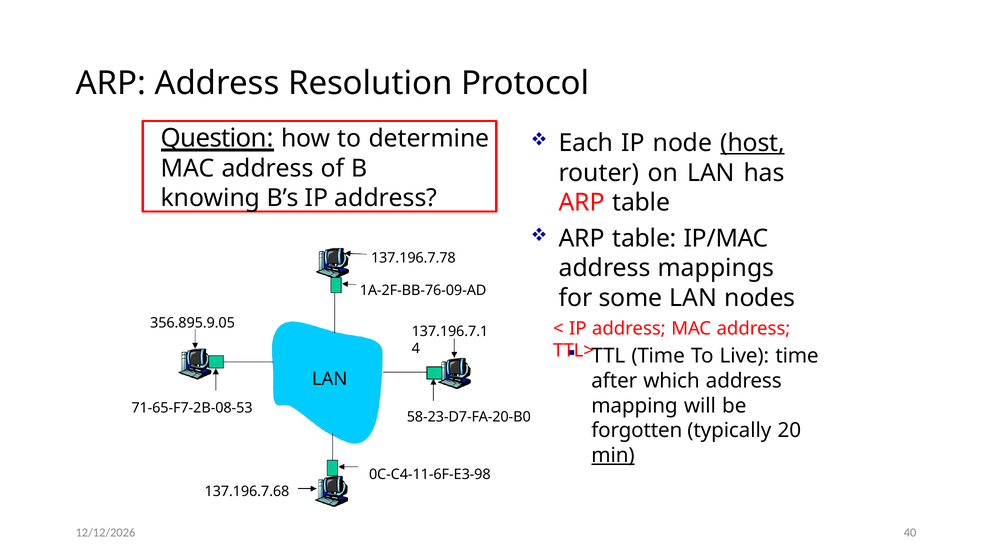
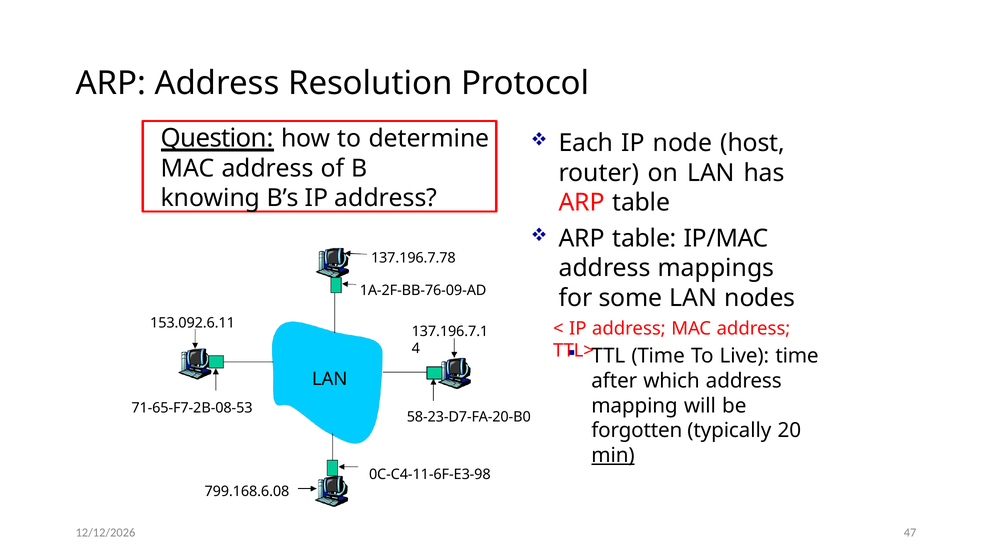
host underline: present -> none
356.895.9.05: 356.895.9.05 -> 153.092.6.11
137.196.7.68: 137.196.7.68 -> 799.168.6.08
40: 40 -> 47
